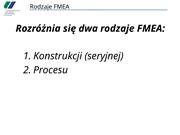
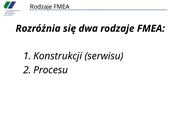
seryjnej: seryjnej -> serwisu
